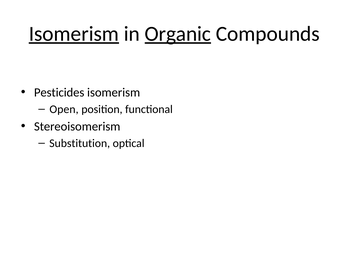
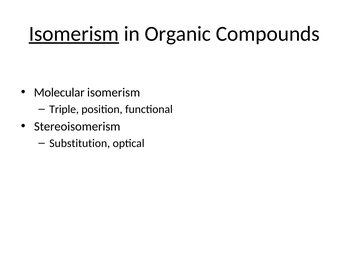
Organic underline: present -> none
Pesticides: Pesticides -> Molecular
Open: Open -> Triple
